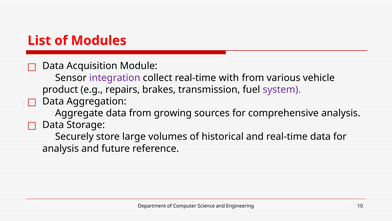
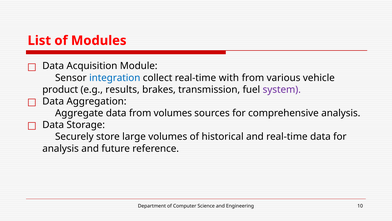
integration colour: purple -> blue
repairs: repairs -> results
from growing: growing -> volumes
